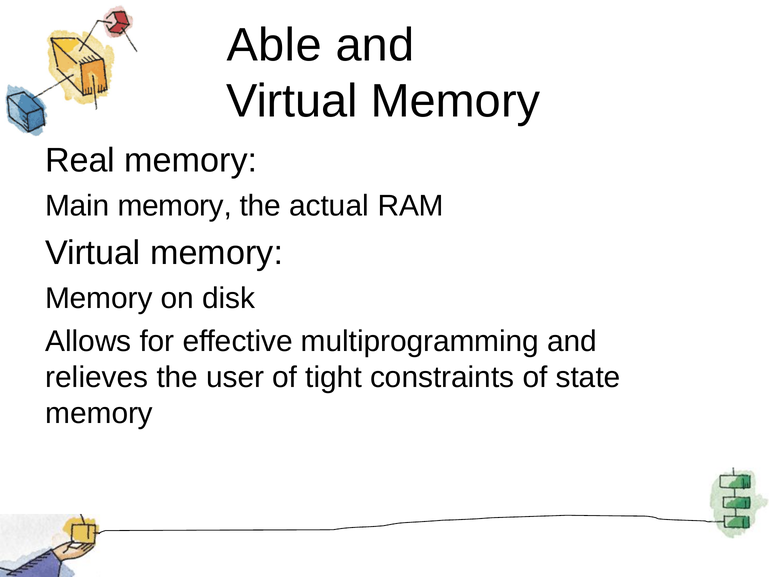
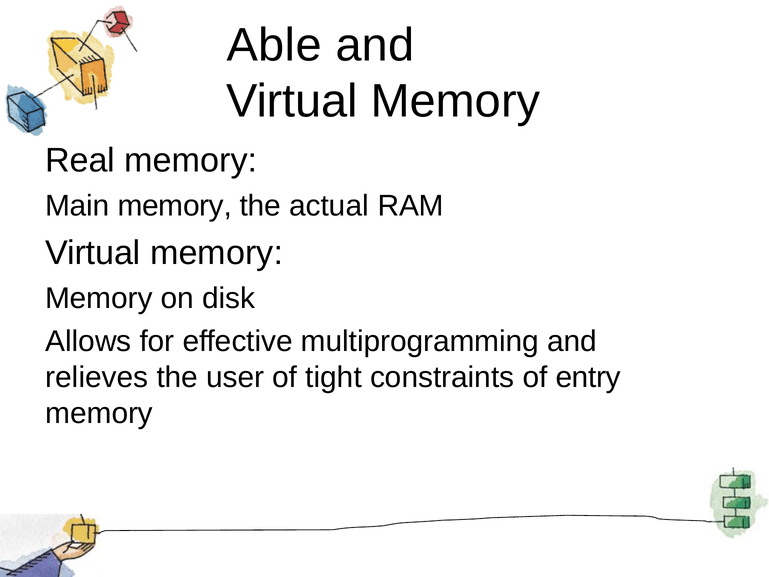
state: state -> entry
